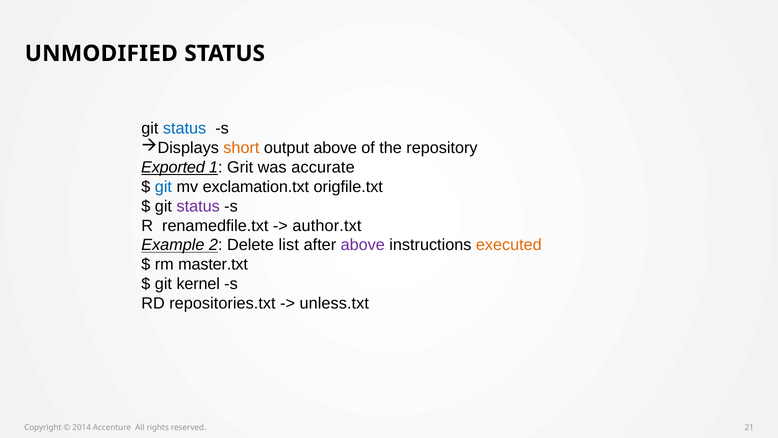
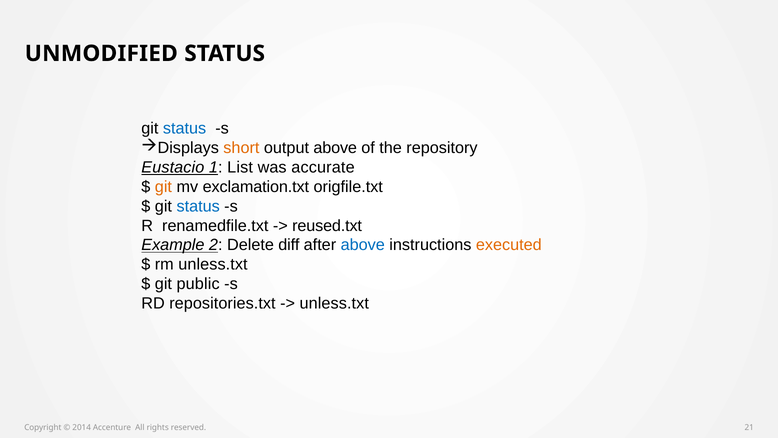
Exported: Exported -> Eustacio
Grit: Grit -> List
git at (163, 187) colour: blue -> orange
status at (198, 206) colour: purple -> blue
author.txt: author.txt -> reused.txt
list: list -> diff
above at (363, 245) colour: purple -> blue
rm master.txt: master.txt -> unless.txt
kernel: kernel -> public
